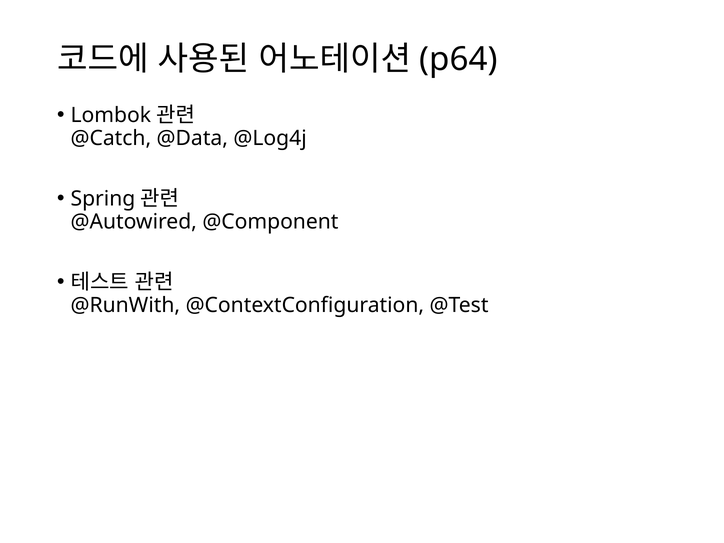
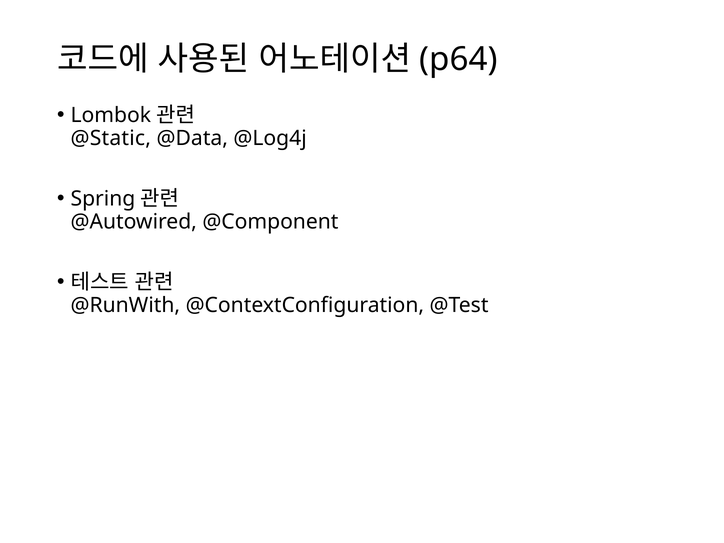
@Catch: @Catch -> @Static
